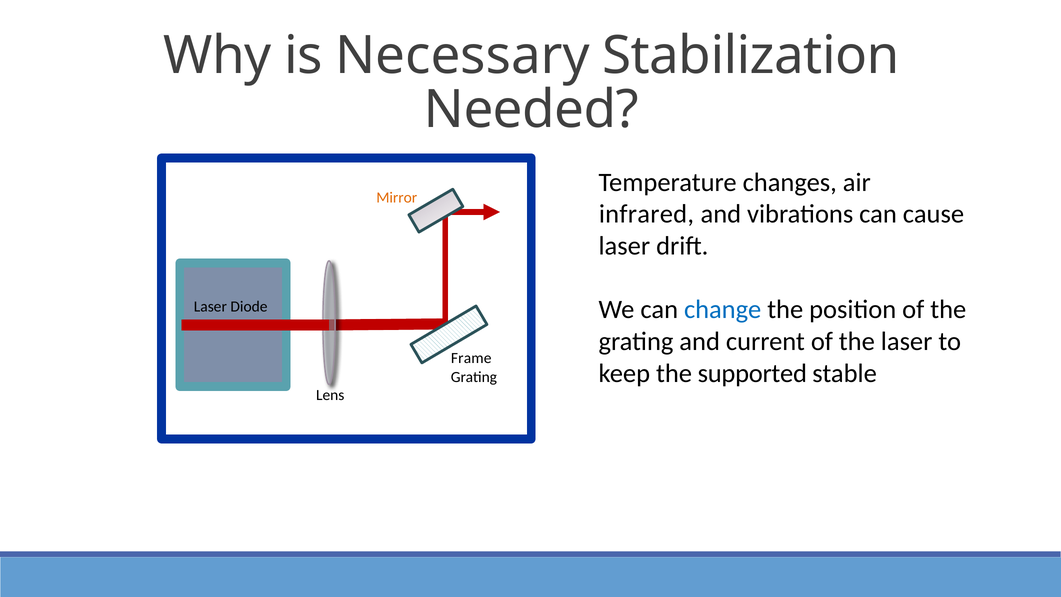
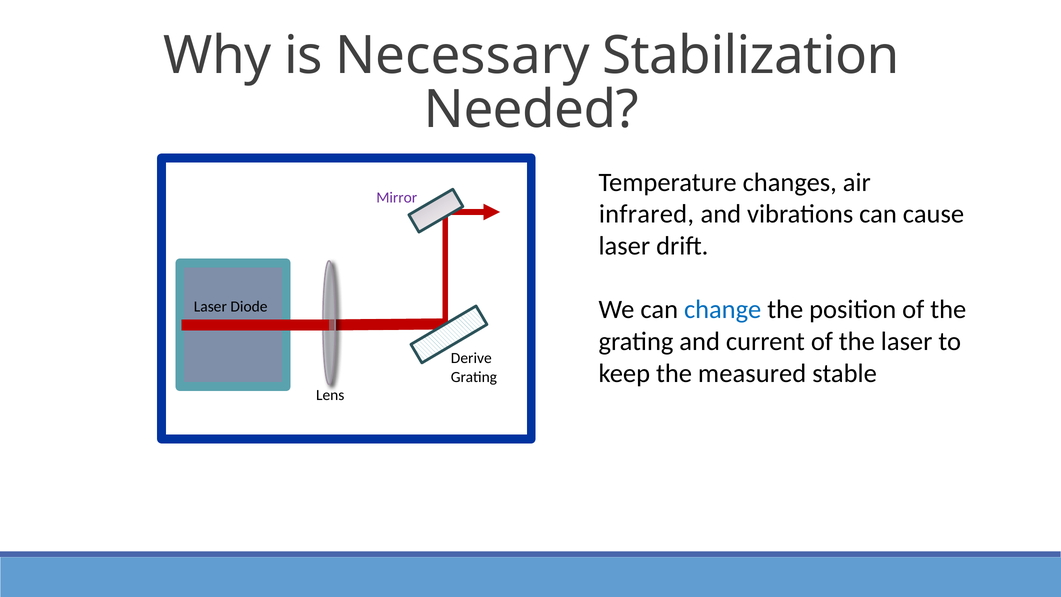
Mirror colour: orange -> purple
Frame: Frame -> Derive
supported: supported -> measured
